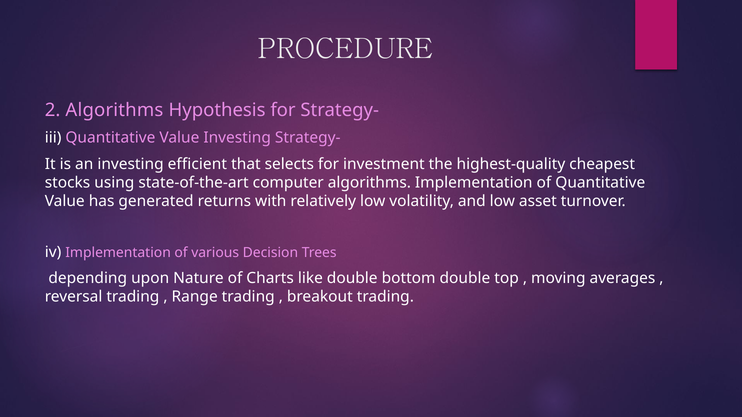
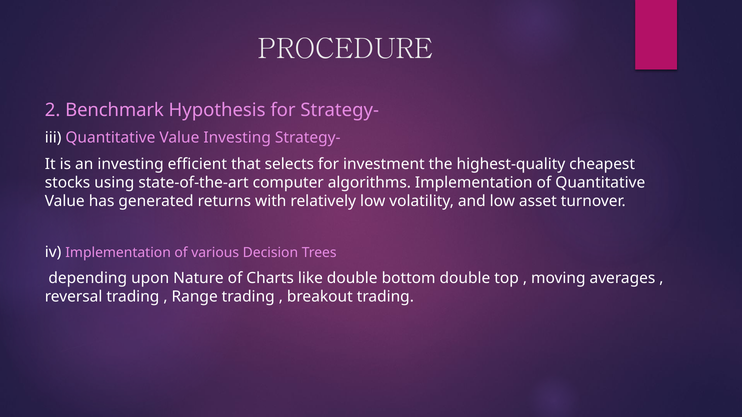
2 Algorithms: Algorithms -> Benchmark
